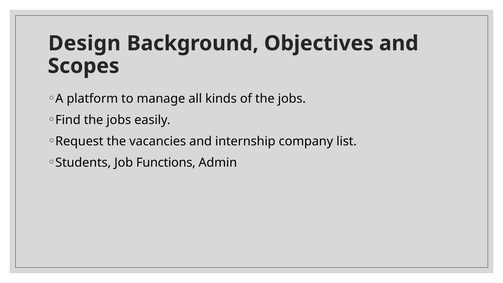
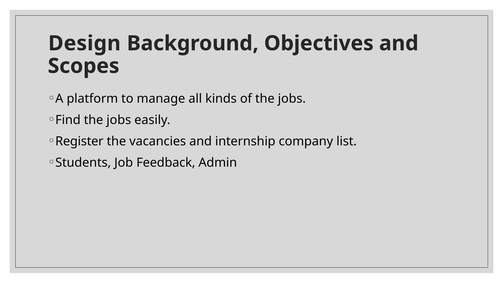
Request: Request -> Register
Functions: Functions -> Feedback
